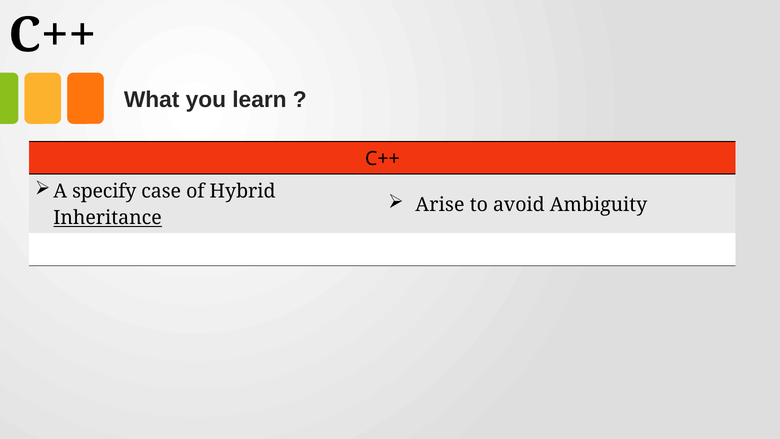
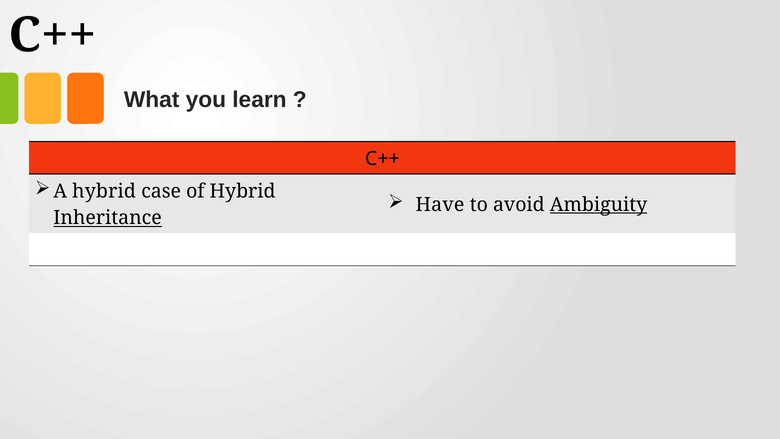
A specify: specify -> hybrid
Arise: Arise -> Have
Ambiguity underline: none -> present
